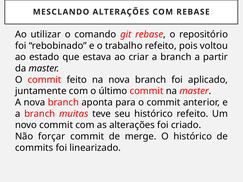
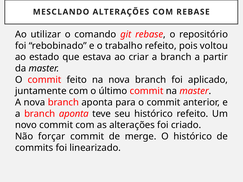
a branch muitas: muitas -> aponta
